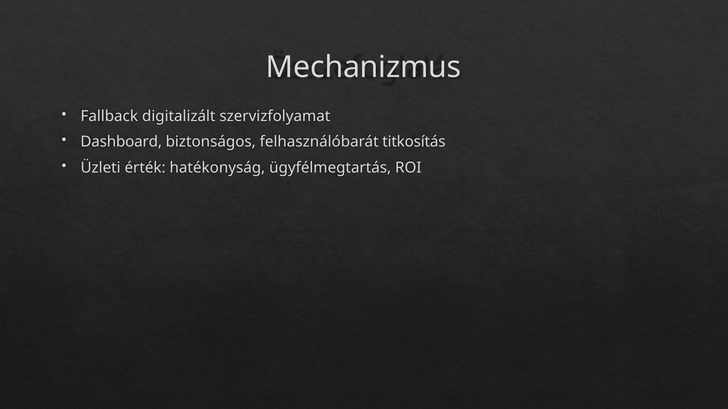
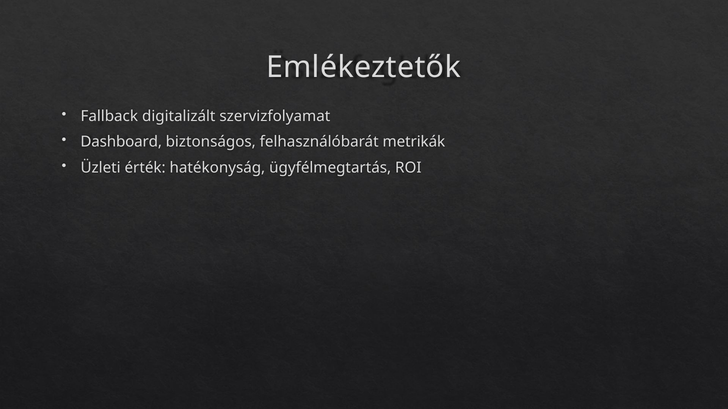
Mechanizmus: Mechanizmus -> Emlékeztetők
titkosítás: titkosítás -> metrikák
